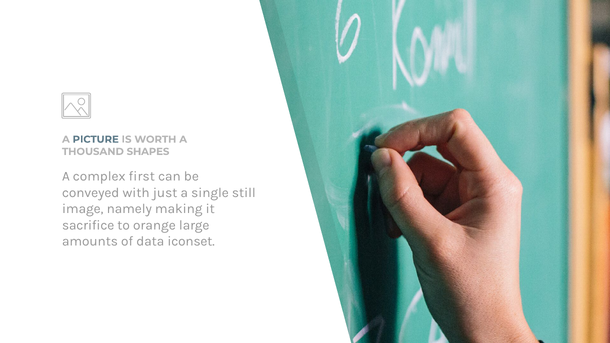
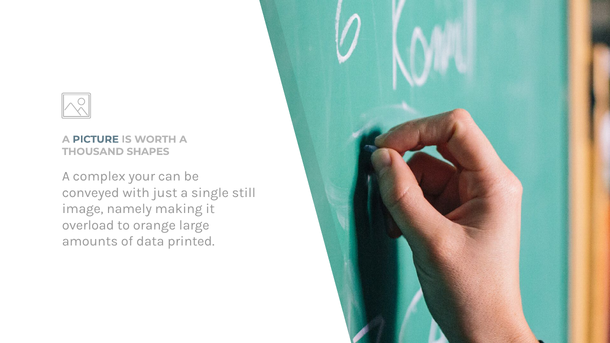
first: first -> your
sacrifice: sacrifice -> overload
iconset: iconset -> printed
